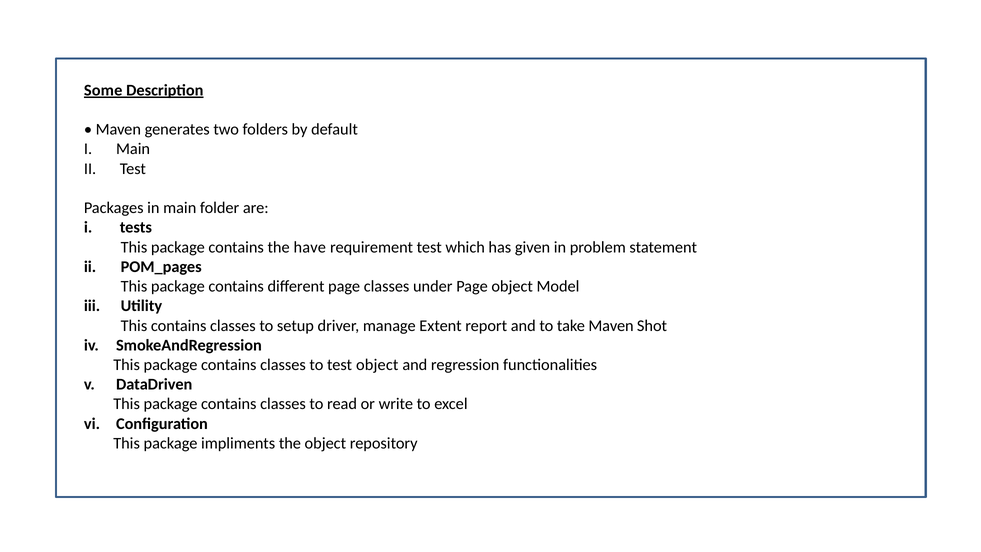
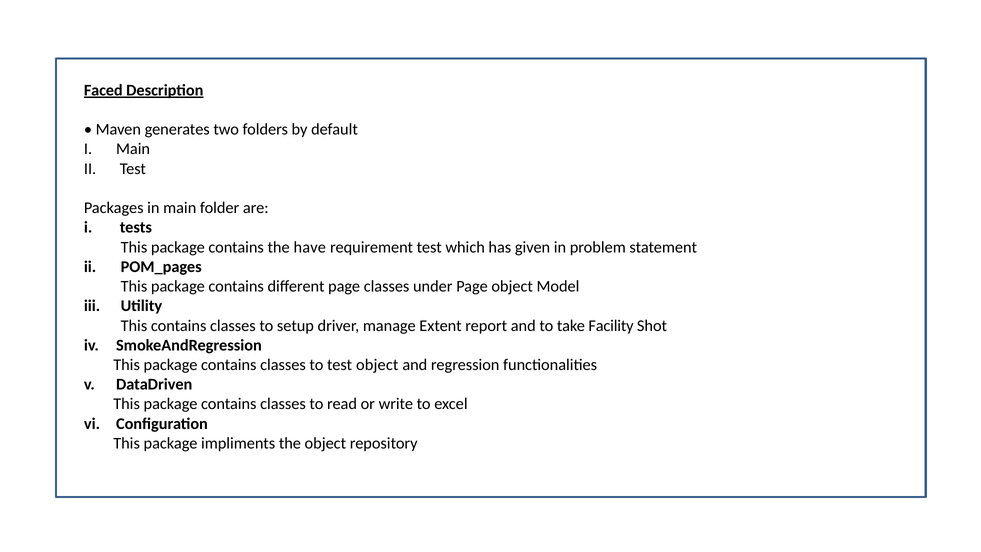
Some: Some -> Faced
take Maven: Maven -> Facility
